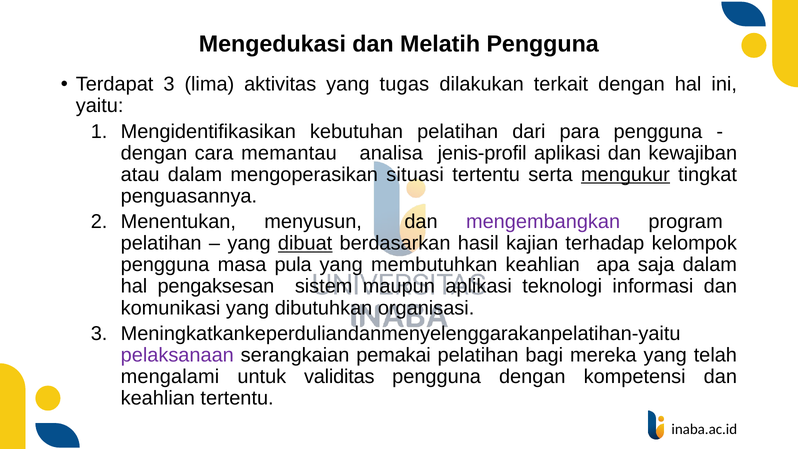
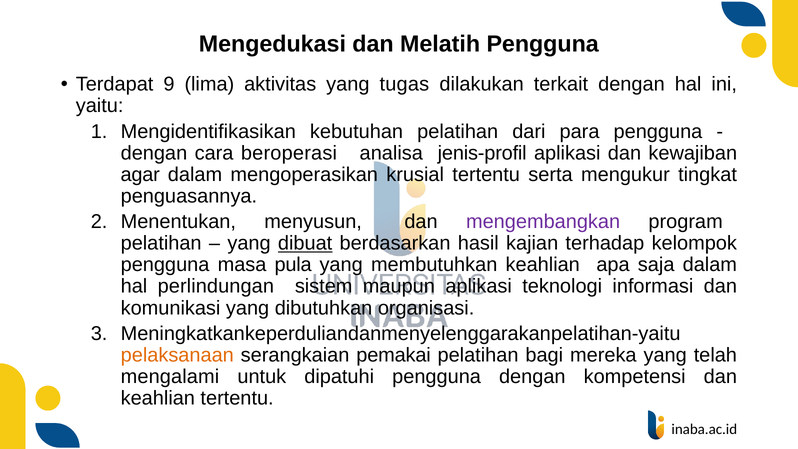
Terdapat 3: 3 -> 9
memantau: memantau -> beroperasi
atau: atau -> agar
situasi: situasi -> krusial
mengukur underline: present -> none
pengaksesan: pengaksesan -> perlindungan
pelaksanaan colour: purple -> orange
validitas: validitas -> dipatuhi
